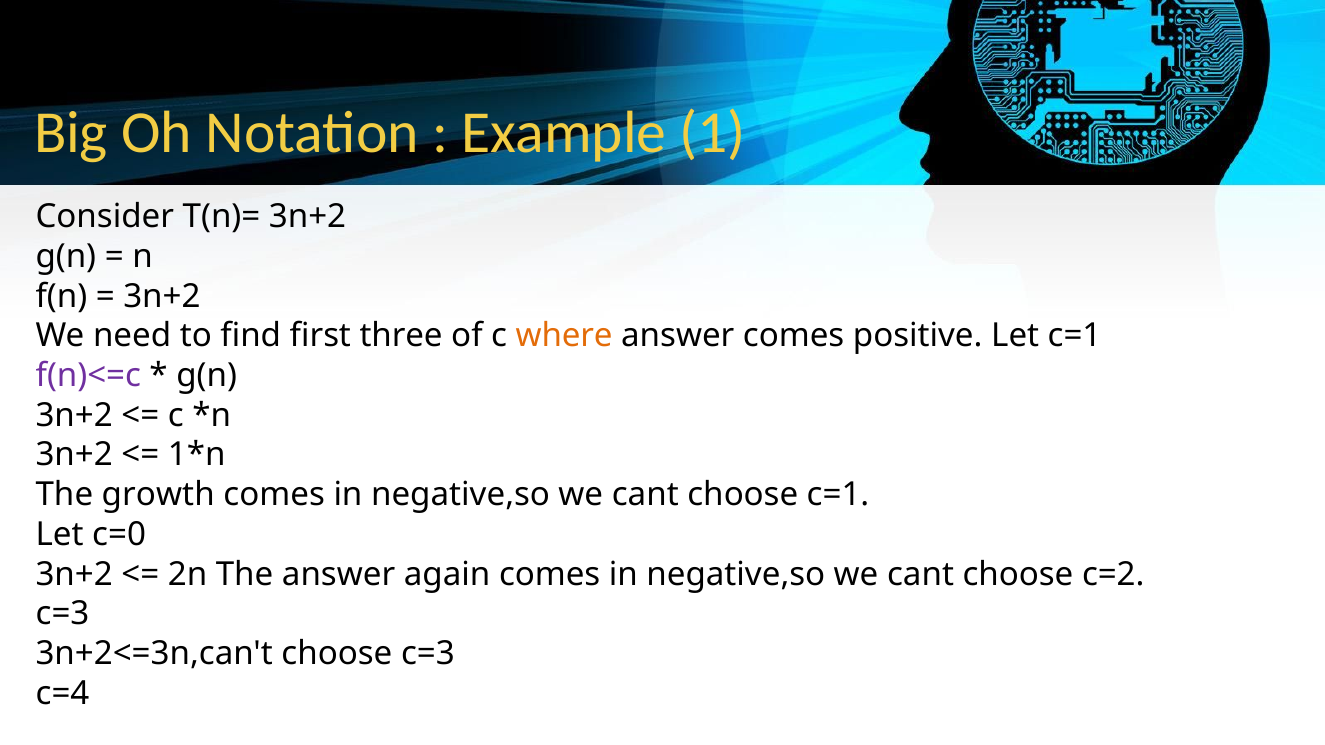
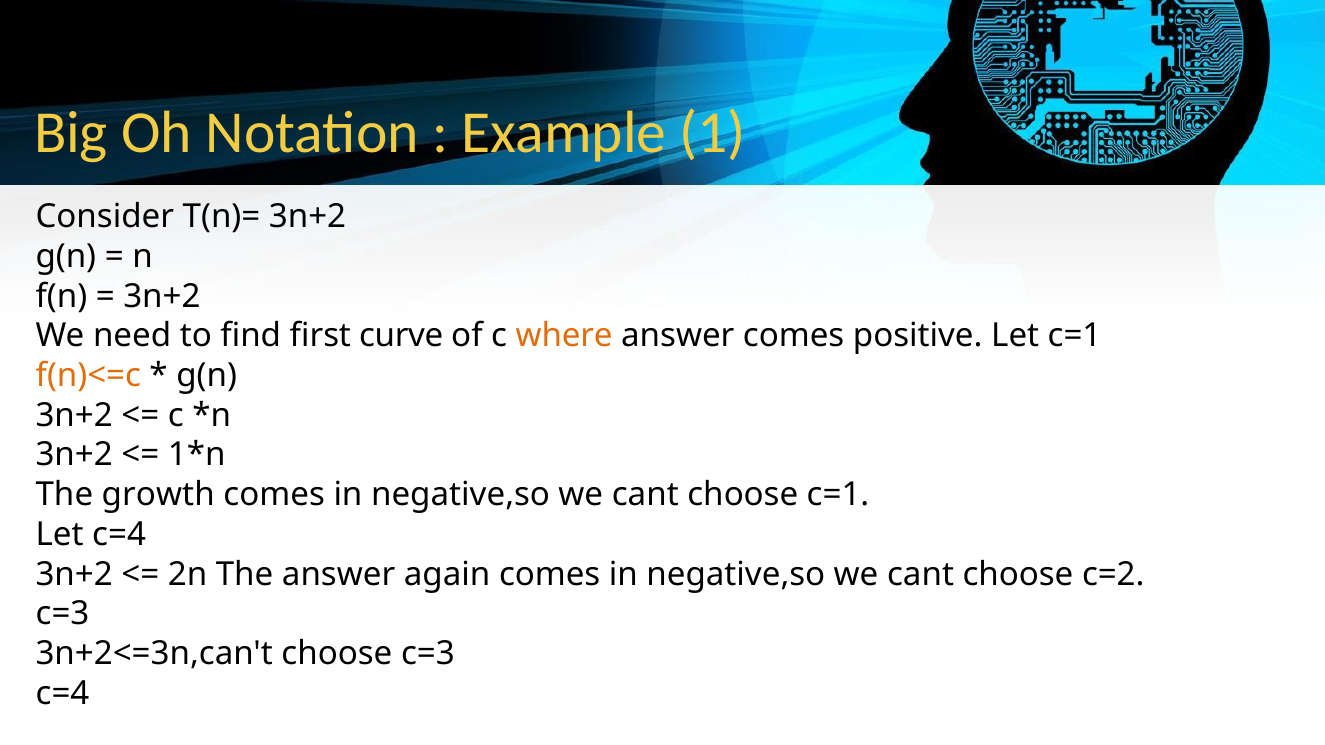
three: three -> curve
f(n)<=c colour: purple -> orange
Let c=0: c=0 -> c=4
